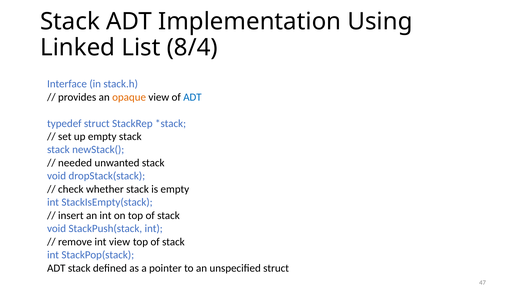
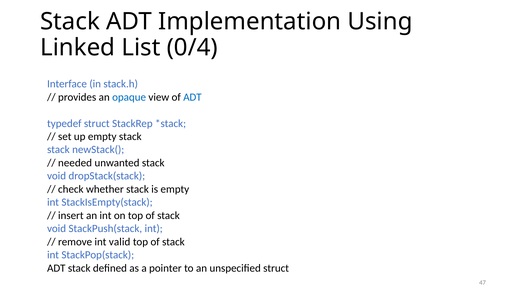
8/4: 8/4 -> 0/4
opaque colour: orange -> blue
int view: view -> valid
